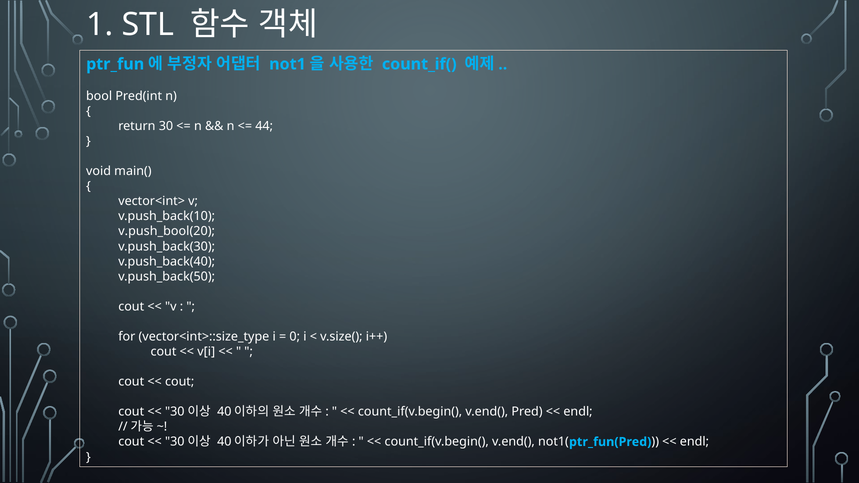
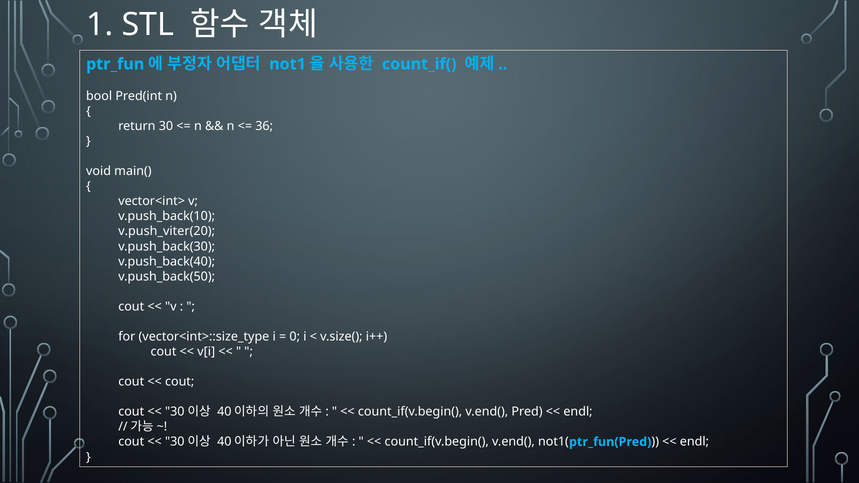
44: 44 -> 36
v.push_bool(20: v.push_bool(20 -> v.push_viter(20
